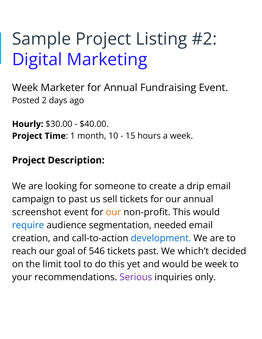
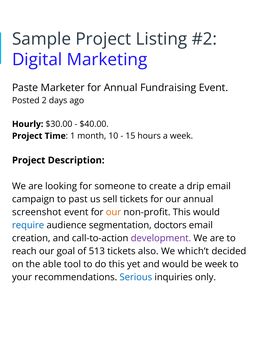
Week at (25, 88): Week -> Paste
needed: needed -> doctors
development colour: blue -> purple
546: 546 -> 513
tickets past: past -> also
limit: limit -> able
Serious colour: purple -> blue
